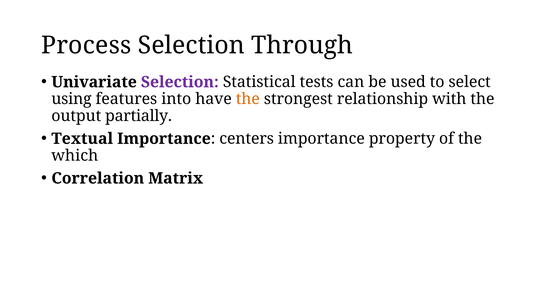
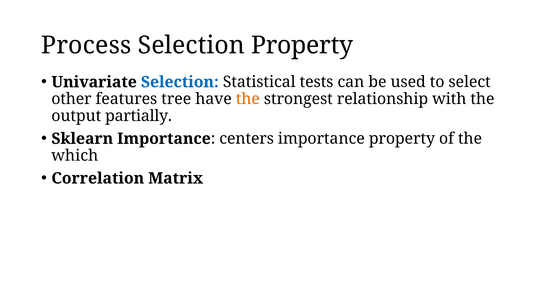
Selection Through: Through -> Property
Selection at (180, 82) colour: purple -> blue
using: using -> other
into: into -> tree
Textual: Textual -> Sklearn
